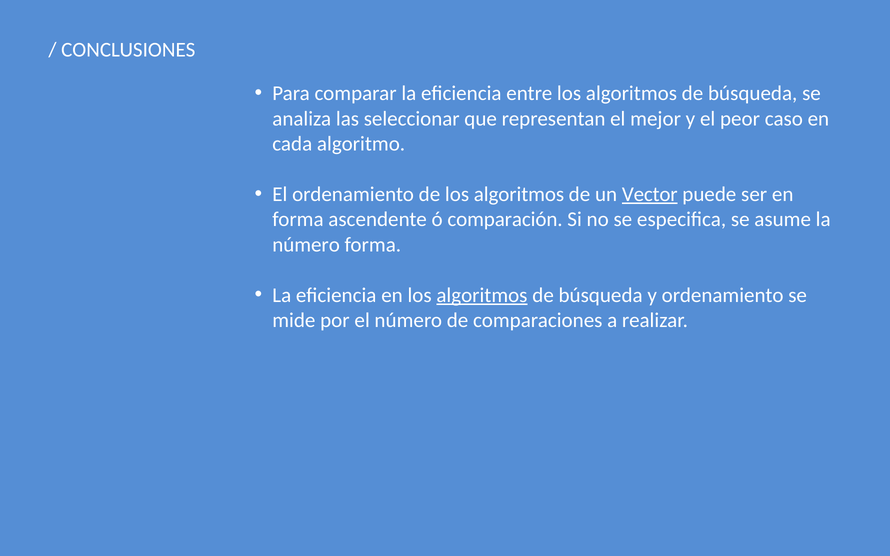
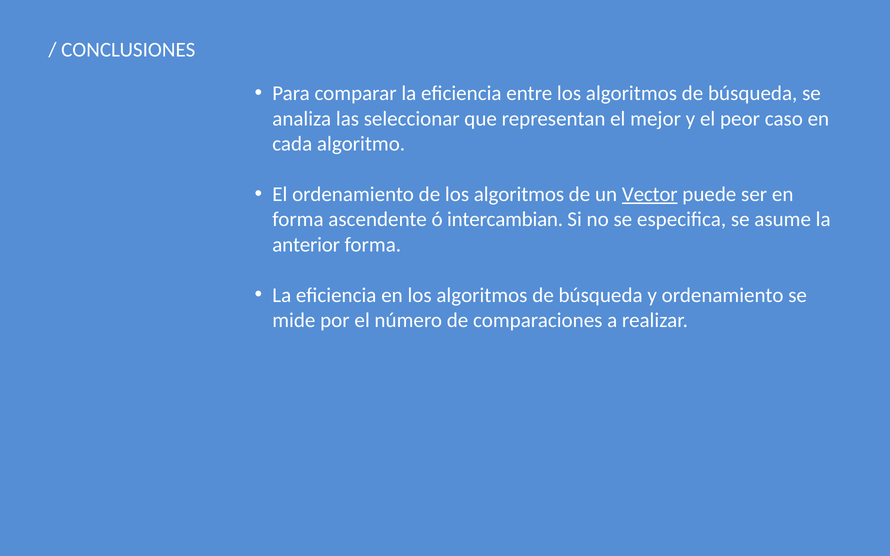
comparación: comparación -> intercambian
número at (306, 245): número -> anterior
algoritmos at (482, 295) underline: present -> none
